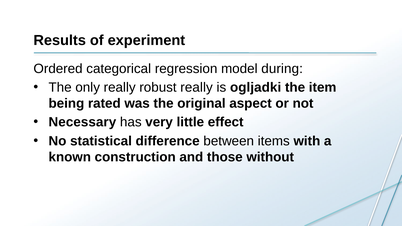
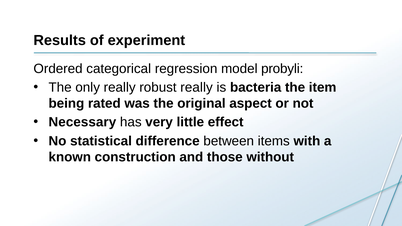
during: during -> probyli
ogljadki: ogljadki -> bacteria
